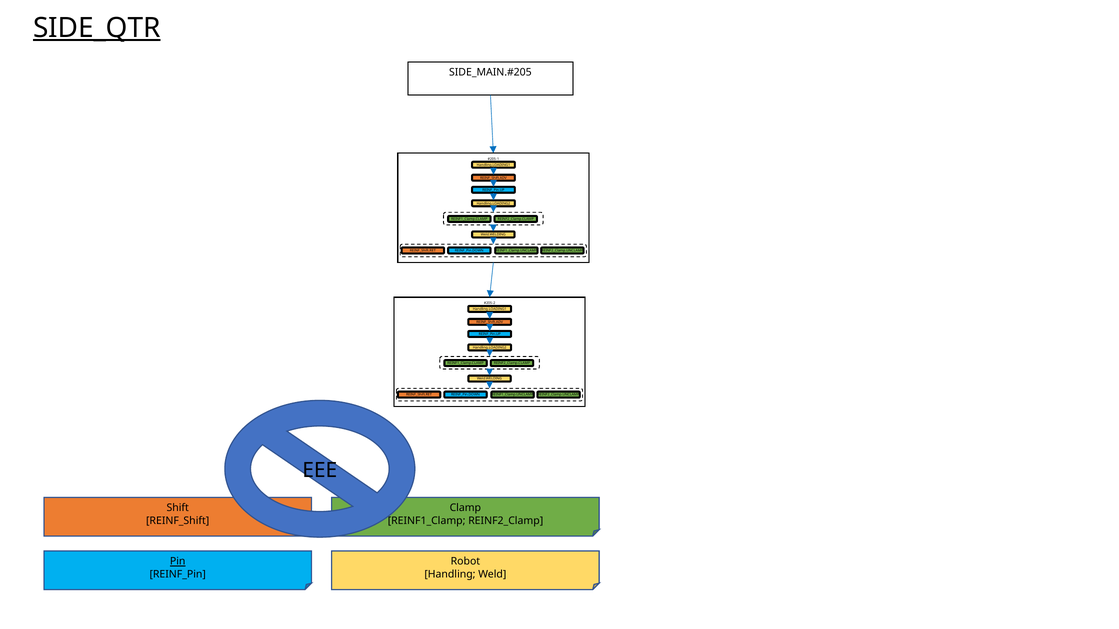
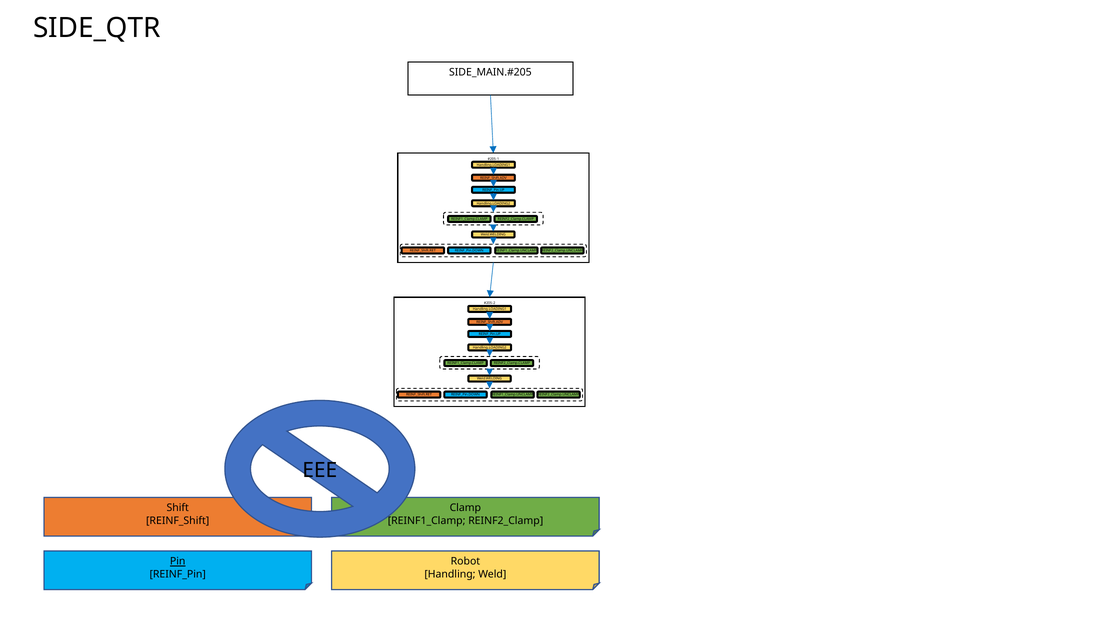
SIDE_QTR underline: present -> none
